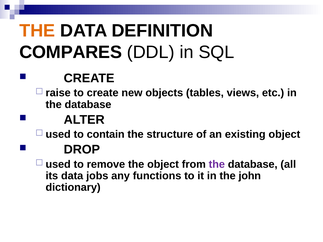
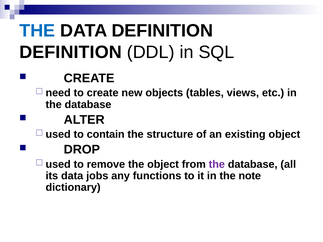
THE at (37, 31) colour: orange -> blue
COMPARES at (71, 52): COMPARES -> DEFINITION
raise: raise -> need
john: john -> note
